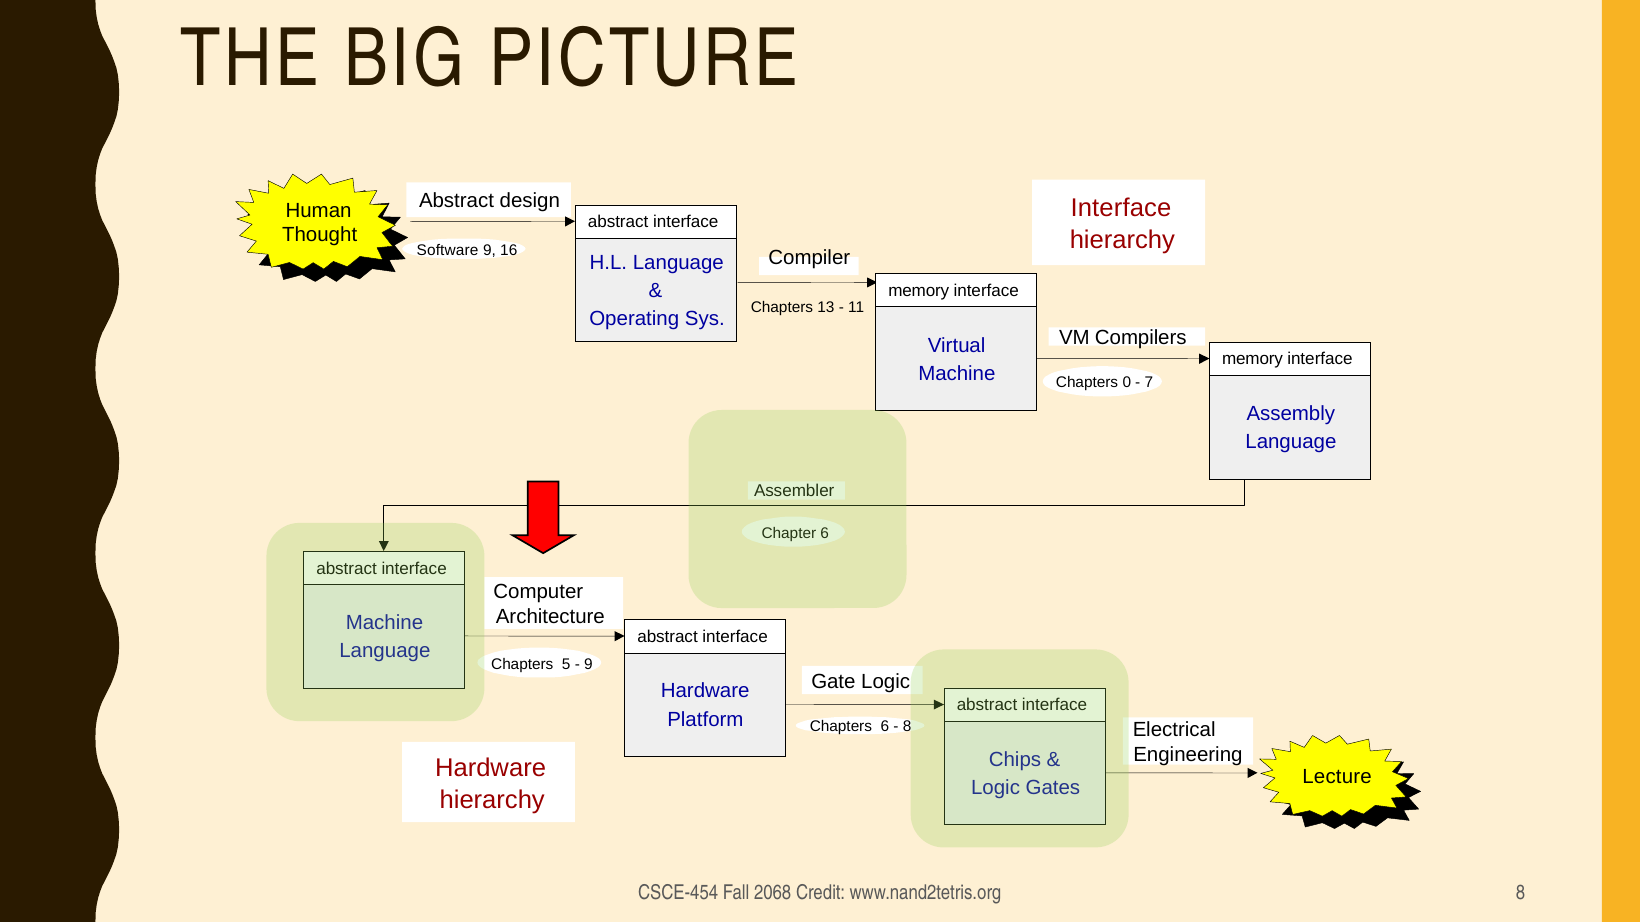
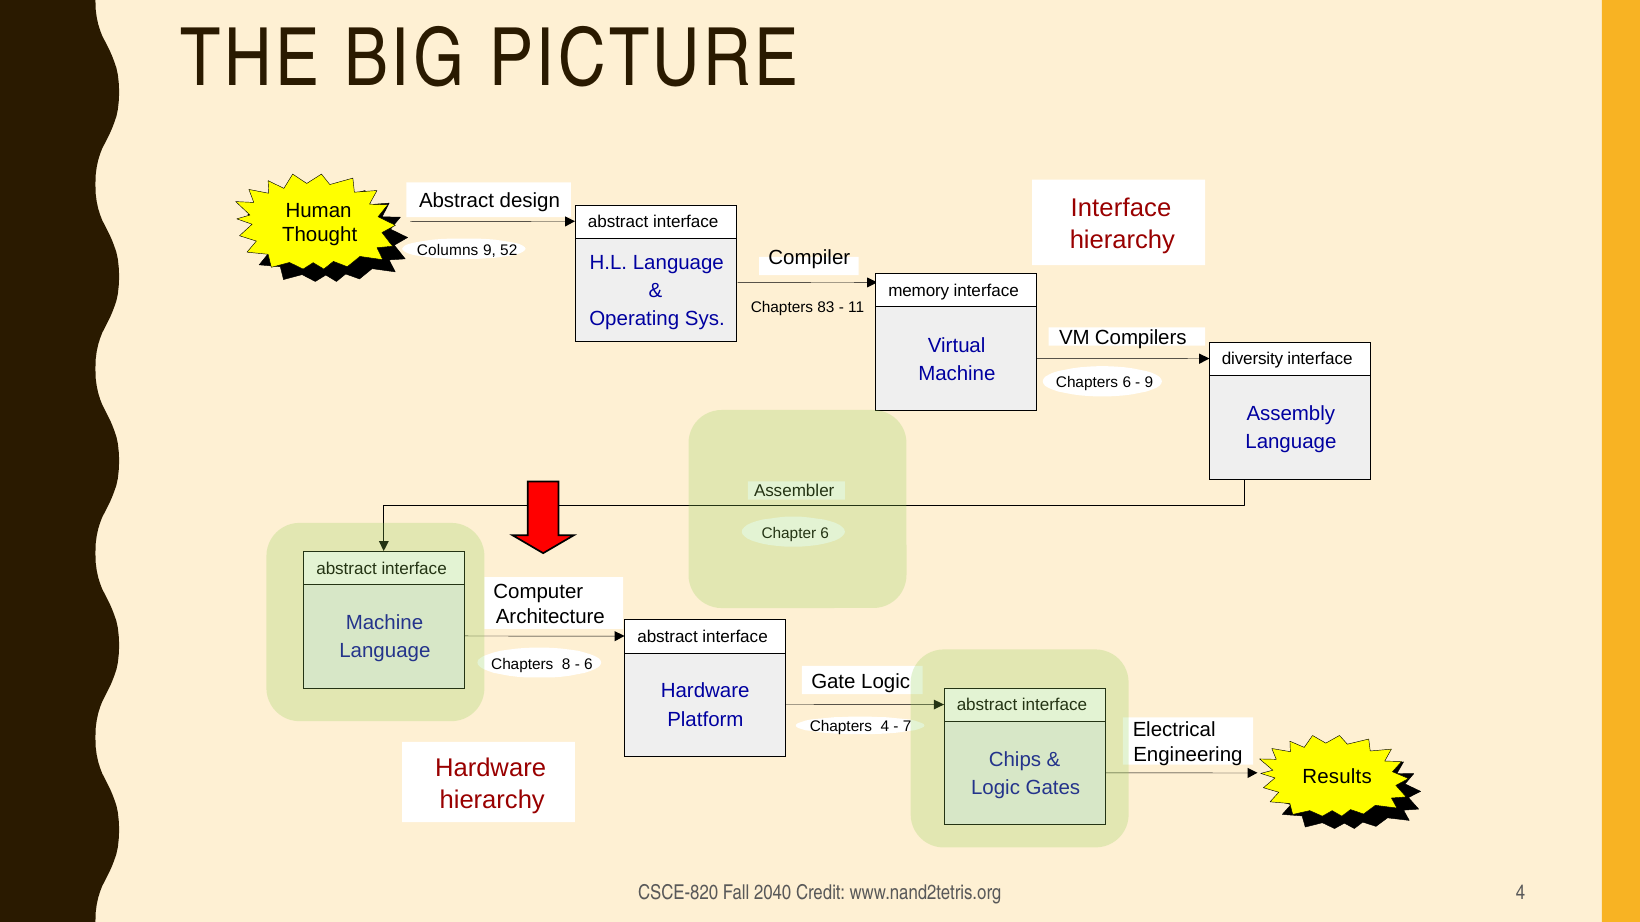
Software: Software -> Columns
16: 16 -> 52
13: 13 -> 83
memory at (1253, 359): memory -> diversity
Chapters 0: 0 -> 6
7 at (1149, 383): 7 -> 9
5: 5 -> 8
9 at (589, 664): 9 -> 6
Chapters 6: 6 -> 4
8 at (907, 727): 8 -> 7
Lecture: Lecture -> Results
CSCE-454: CSCE-454 -> CSCE-820
2068: 2068 -> 2040
www.nand2tetris.org 8: 8 -> 4
